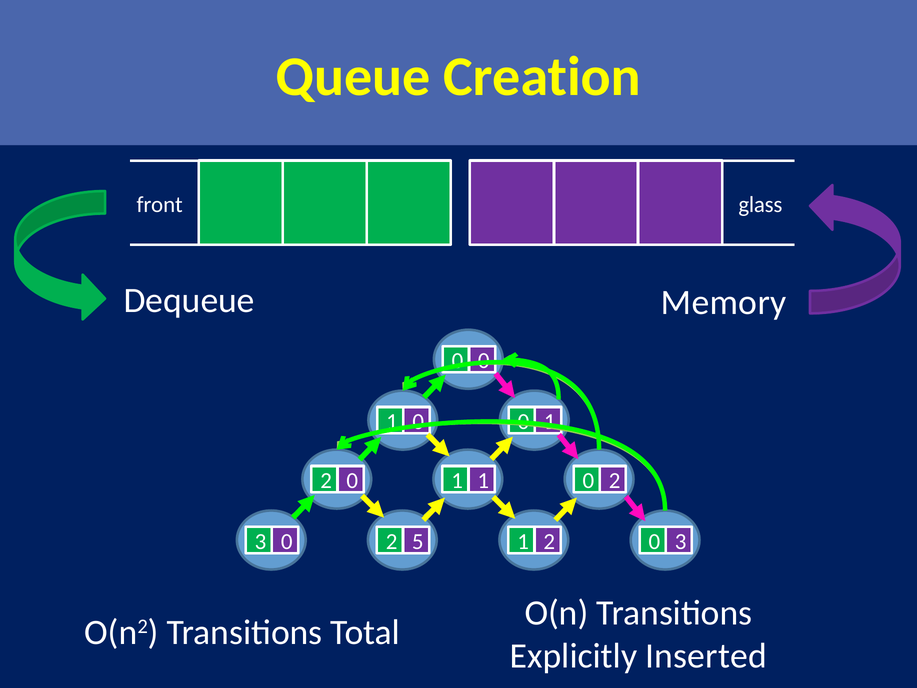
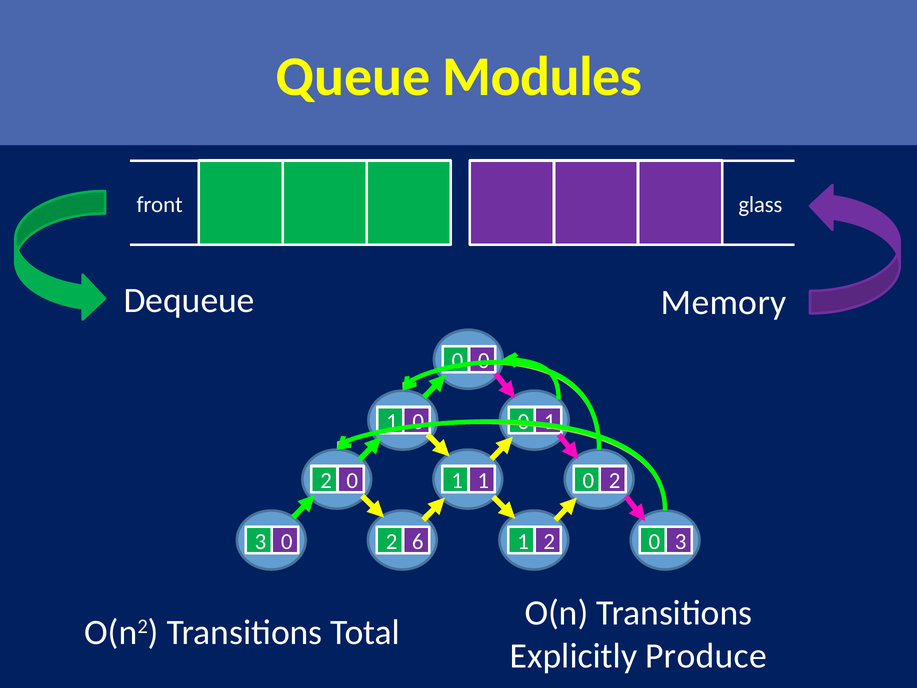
Creation: Creation -> Modules
5: 5 -> 6
Inserted: Inserted -> Produce
